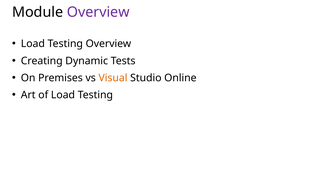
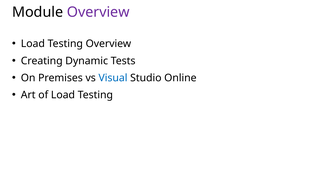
Visual colour: orange -> blue
